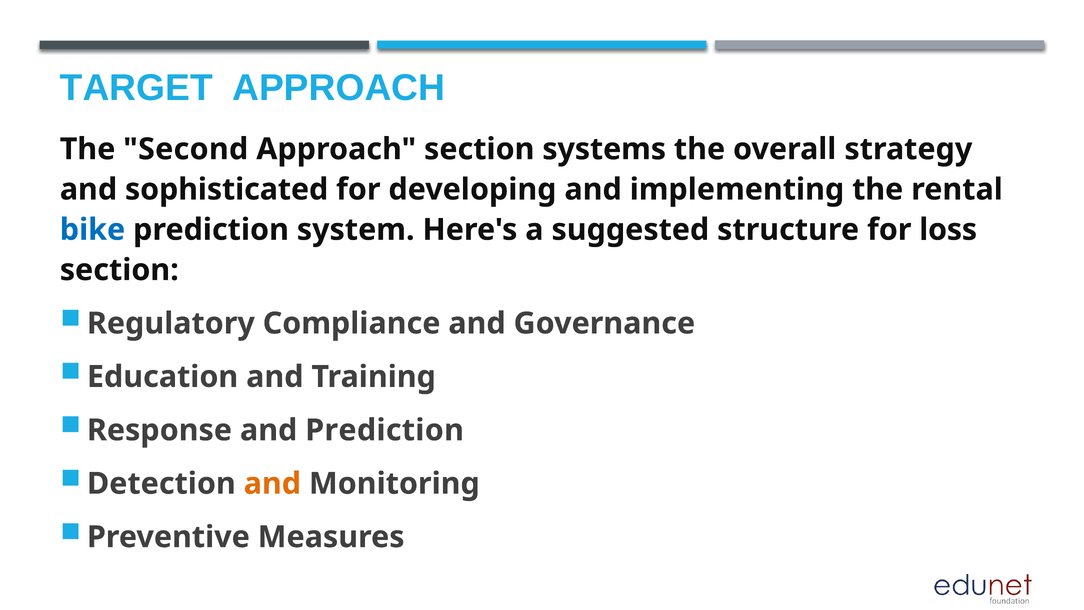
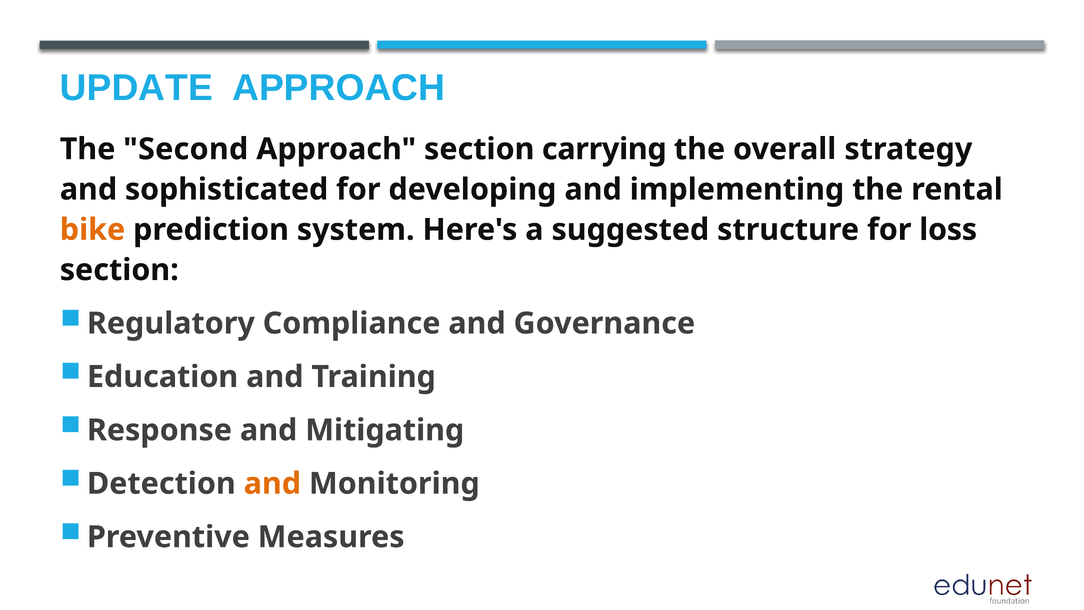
TARGET: TARGET -> UPDATE
systems: systems -> carrying
bike colour: blue -> orange
and Prediction: Prediction -> Mitigating
